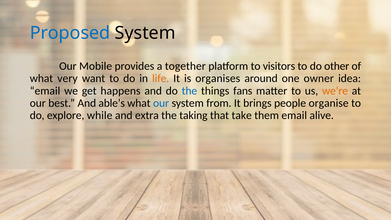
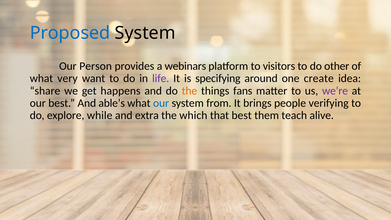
Mobile: Mobile -> Person
together: together -> webinars
life colour: orange -> purple
organises: organises -> specifying
owner: owner -> create
email at (45, 91): email -> share
the at (189, 91) colour: blue -> orange
we’re colour: orange -> purple
organise: organise -> verifying
taking: taking -> which
that take: take -> best
them email: email -> teach
